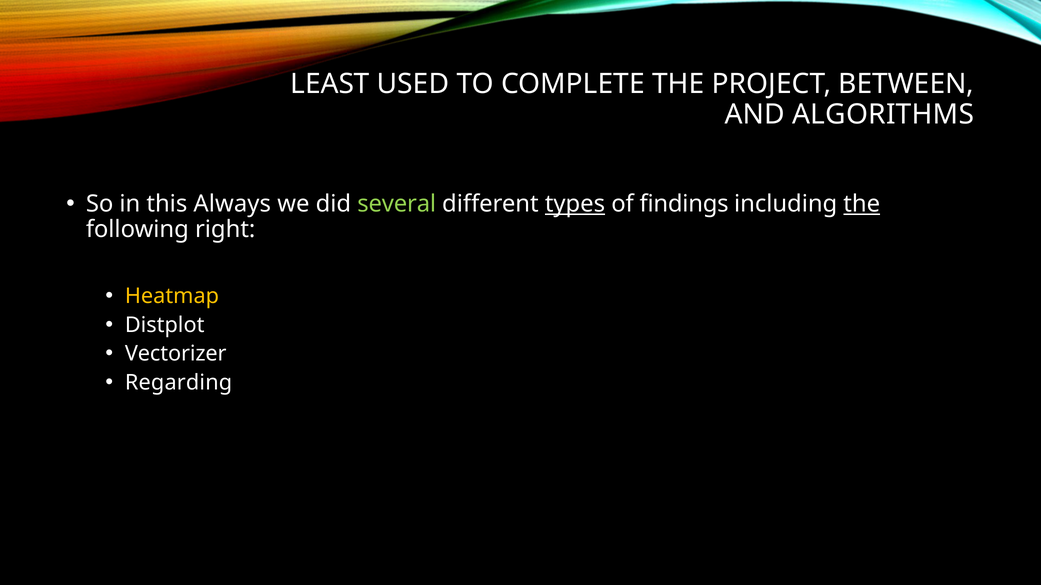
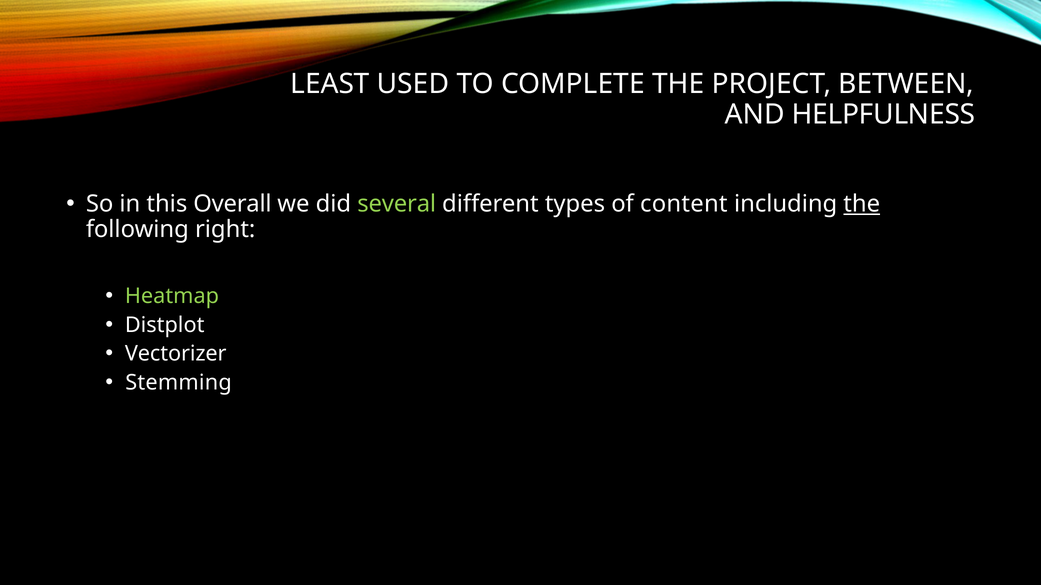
ALGORITHMS: ALGORITHMS -> HELPFULNESS
Always: Always -> Overall
types underline: present -> none
findings: findings -> content
Heatmap colour: yellow -> light green
Regarding: Regarding -> Stemming
